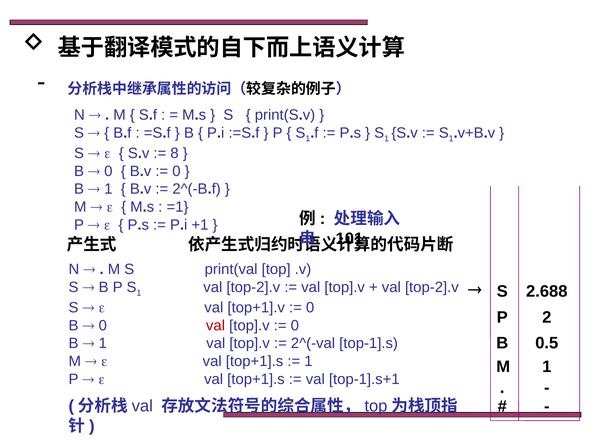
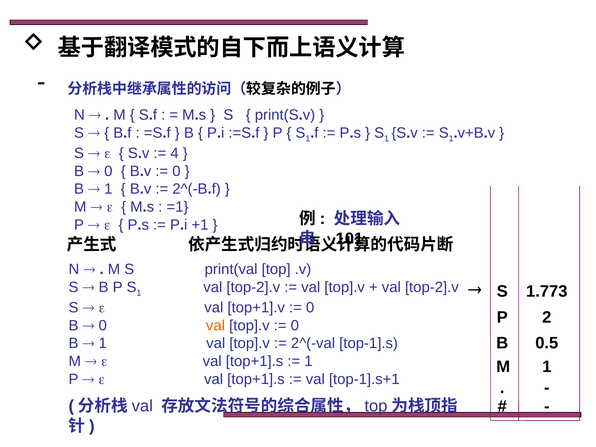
8: 8 -> 4
2.688: 2.688 -> 1.773
val at (216, 325) colour: red -> orange
